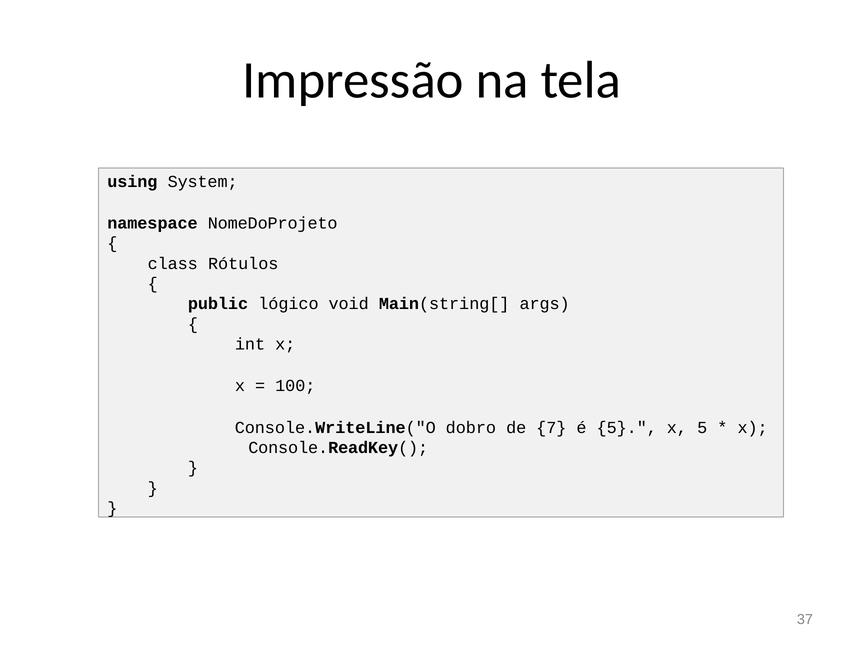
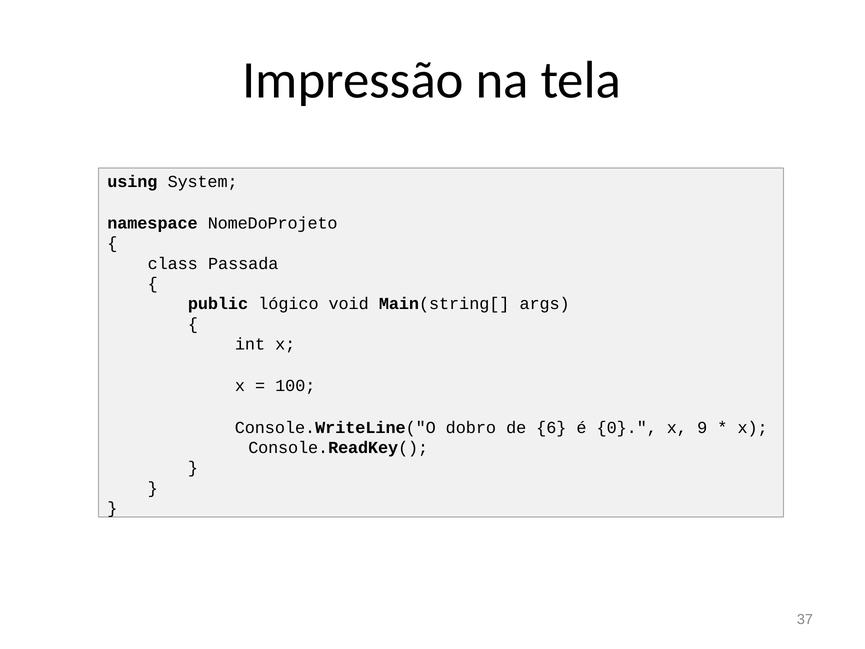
Rótulos: Rótulos -> Passada
7: 7 -> 6
é 5: 5 -> 0
x 5: 5 -> 9
